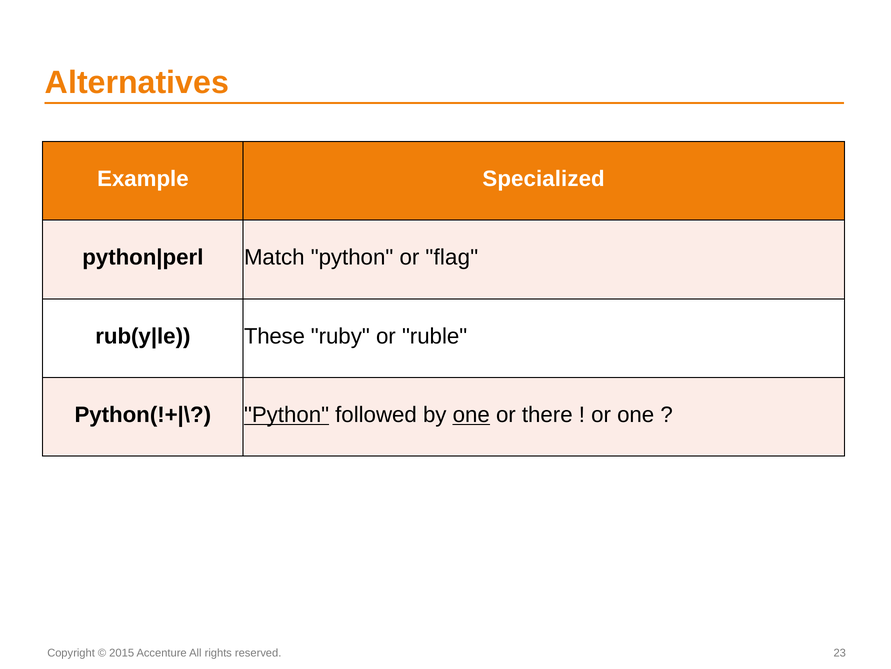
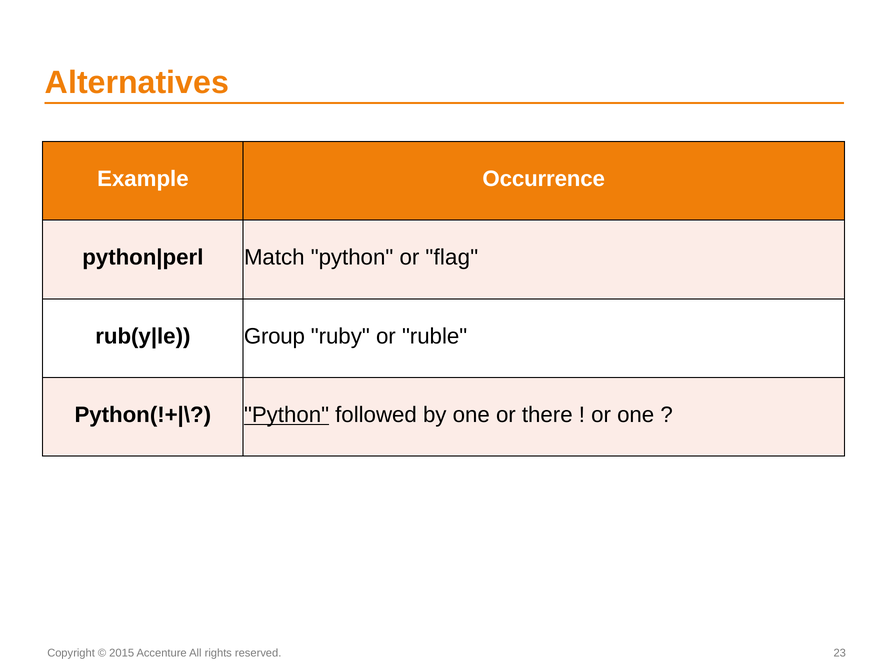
Specialized: Specialized -> Occurrence
These: These -> Group
one at (471, 415) underline: present -> none
